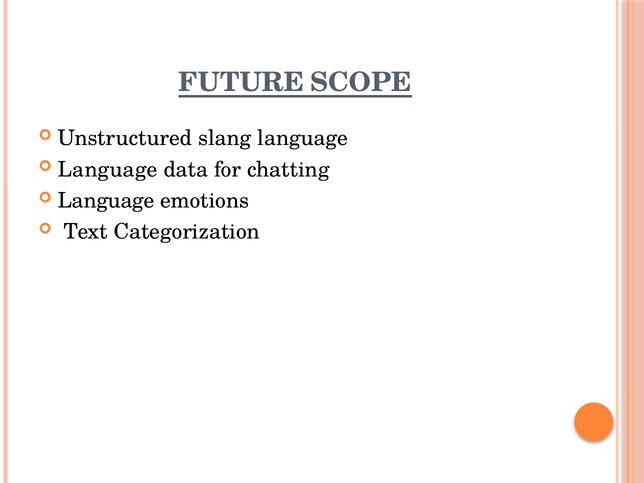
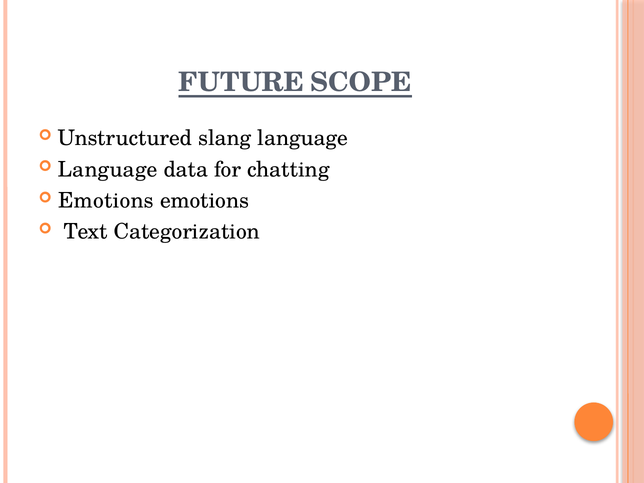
Language at (106, 201): Language -> Emotions
